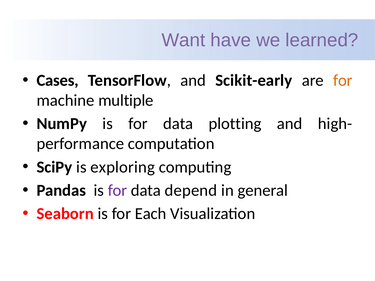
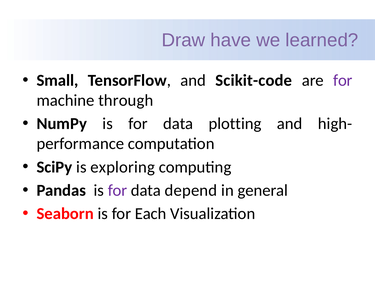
Want: Want -> Draw
Cases: Cases -> Small
Scikit-early: Scikit-early -> Scikit-code
for at (343, 80) colour: orange -> purple
multiple: multiple -> through
